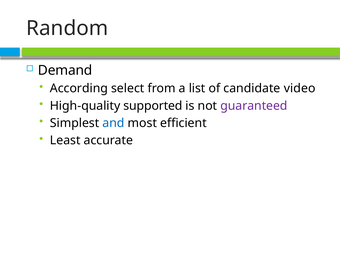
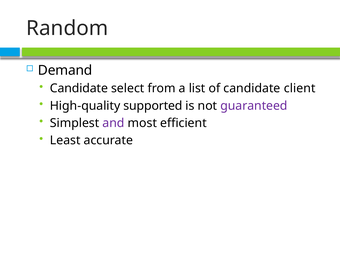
According at (79, 88): According -> Candidate
video: video -> client
and colour: blue -> purple
